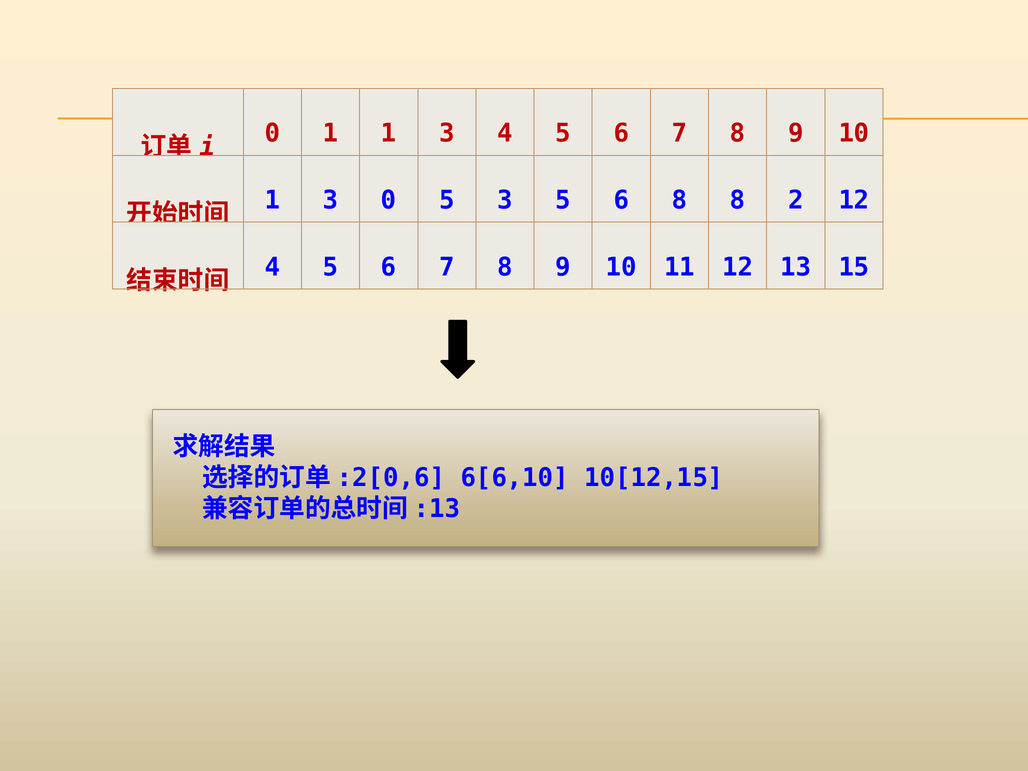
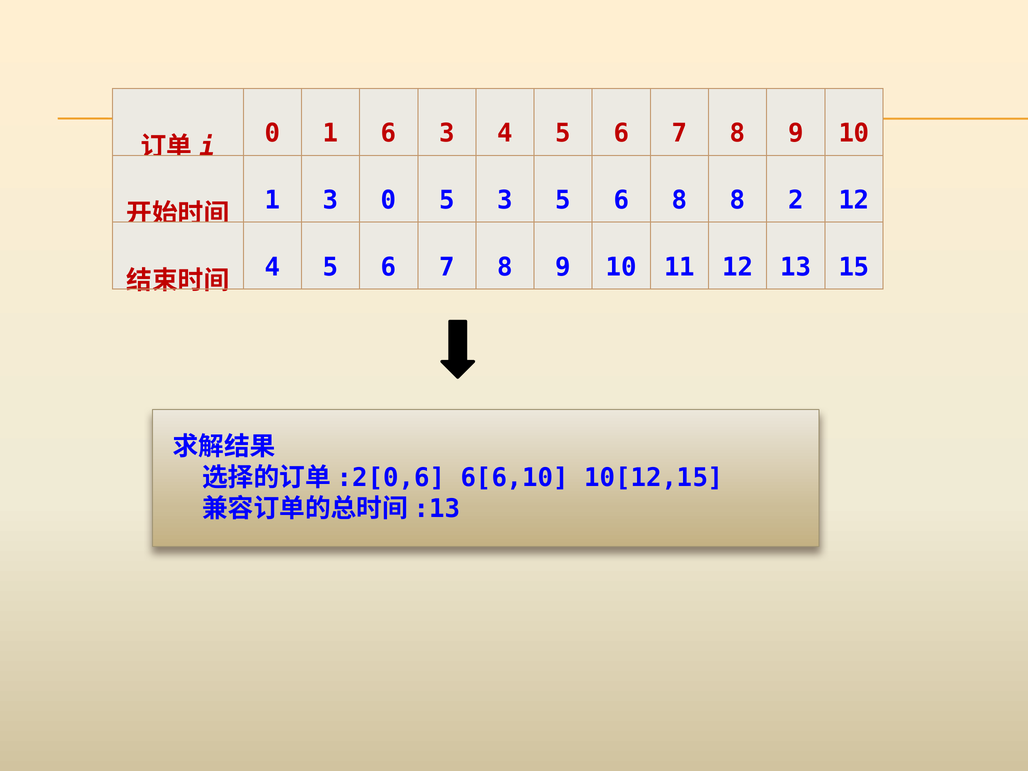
1 1: 1 -> 6
